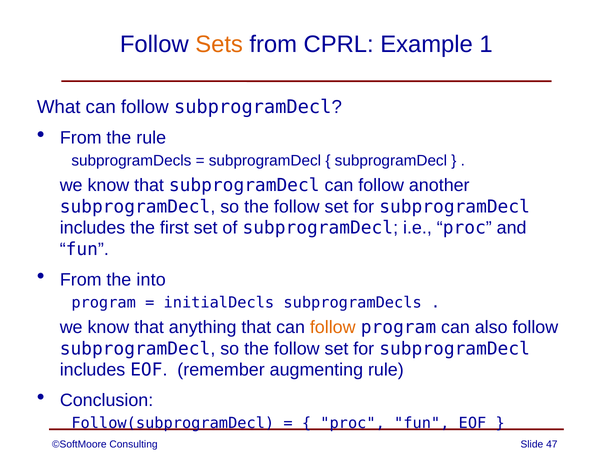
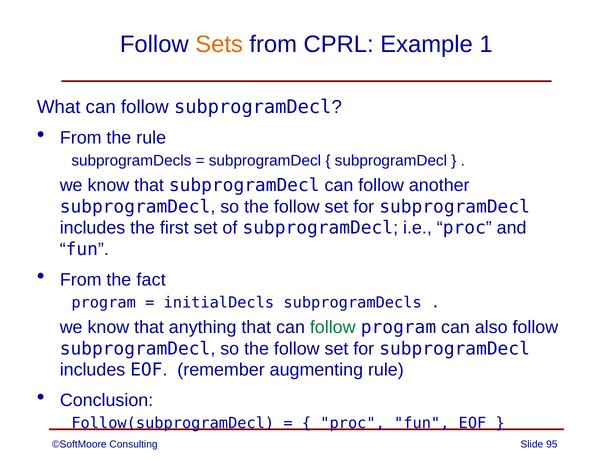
into: into -> fact
follow at (333, 327) colour: orange -> green
47: 47 -> 95
